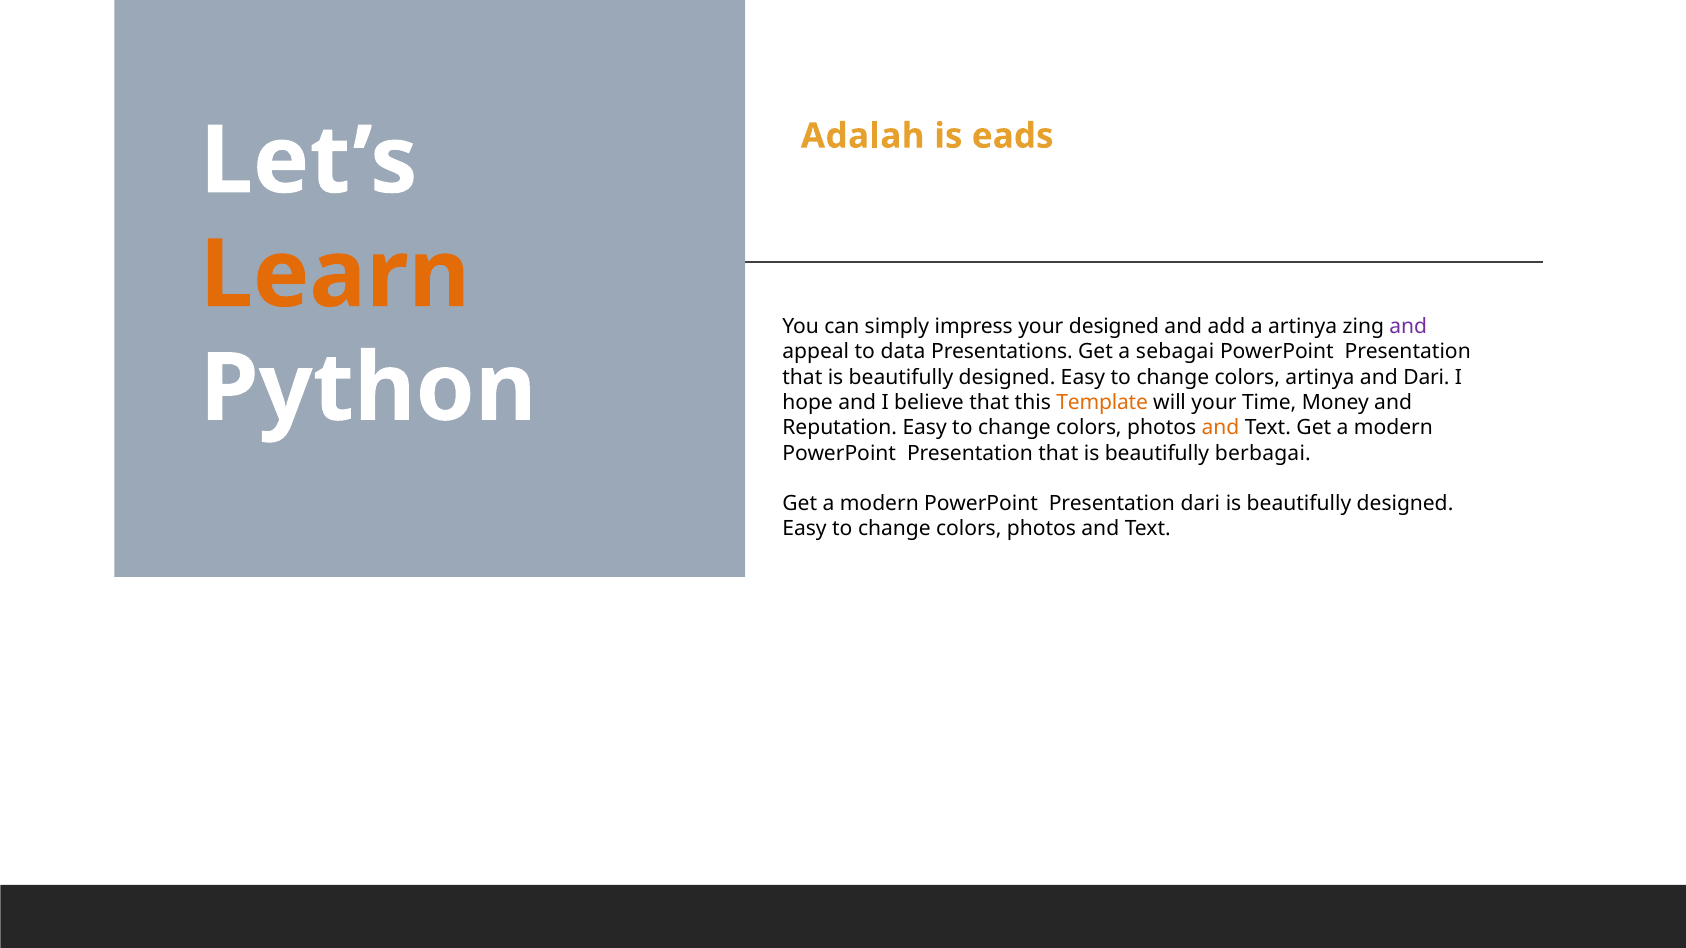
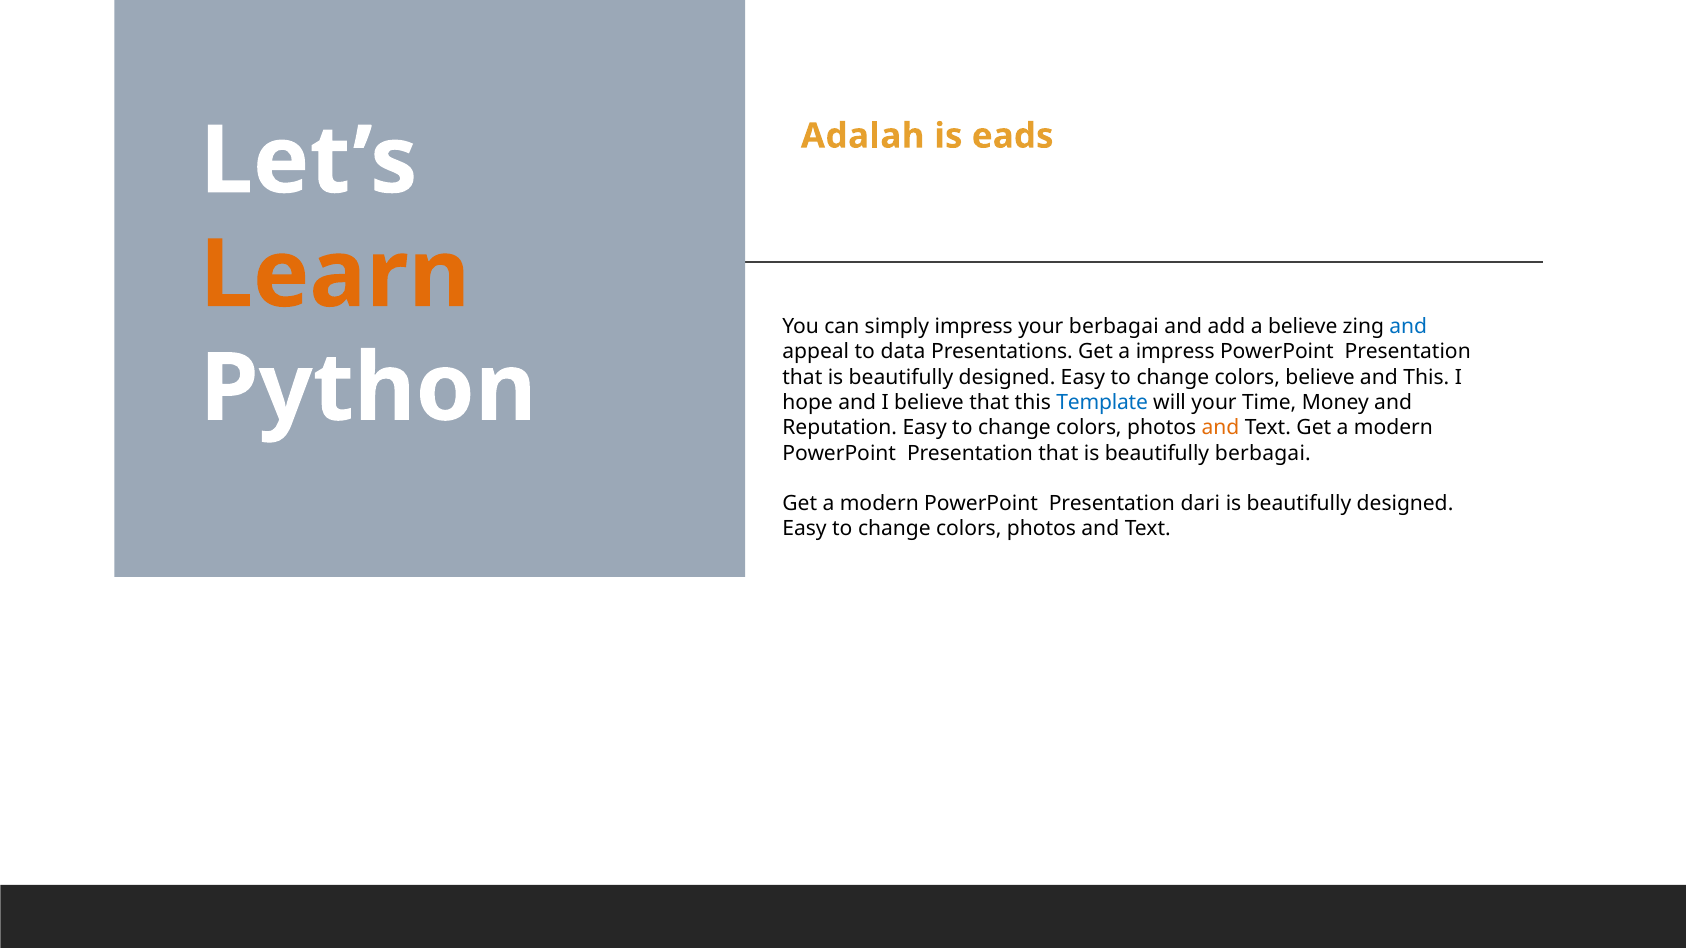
your designed: designed -> berbagai
a artinya: artinya -> believe
and at (1408, 327) colour: purple -> blue
a sebagai: sebagai -> impress
colors artinya: artinya -> believe
and Dari: Dari -> This
Template colour: orange -> blue
